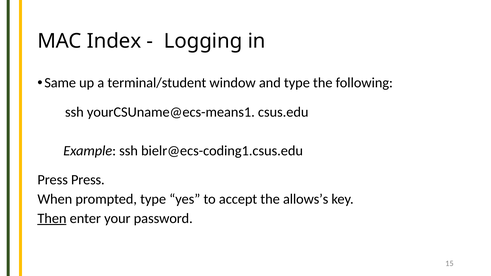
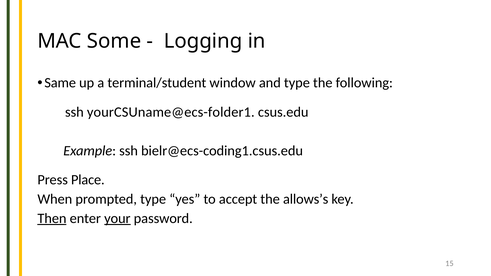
Index: Index -> Some
yourCSUname@ecs-means1: yourCSUname@ecs-means1 -> yourCSUname@ecs-folder1
Press Press: Press -> Place
your underline: none -> present
